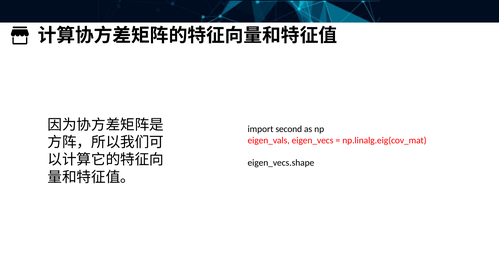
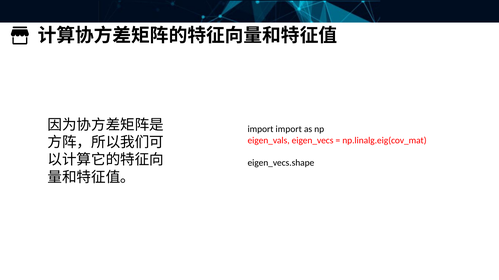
import second: second -> import
